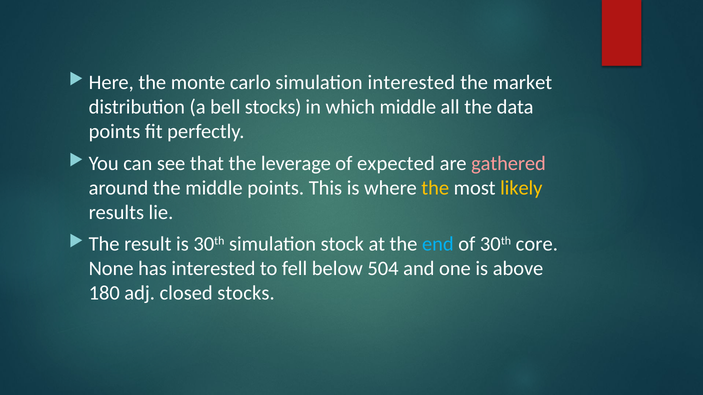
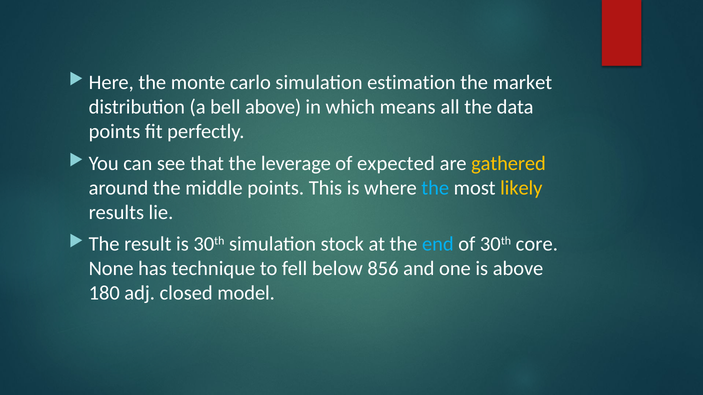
simulation interested: interested -> estimation
bell stocks: stocks -> above
which middle: middle -> means
gathered colour: pink -> yellow
the at (435, 188) colour: yellow -> light blue
has interested: interested -> technique
504: 504 -> 856
closed stocks: stocks -> model
